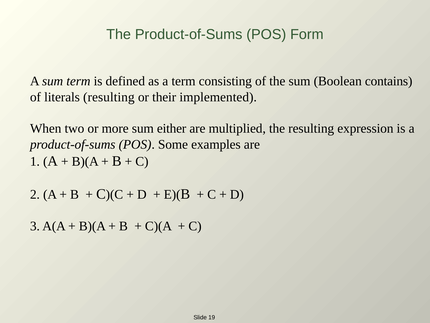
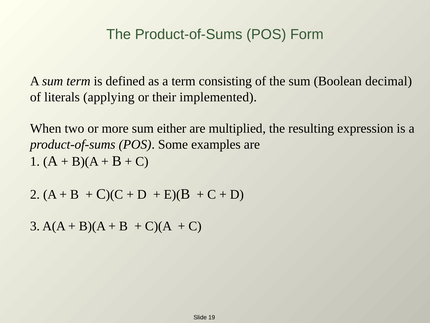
contains: contains -> decimal
literals resulting: resulting -> applying
